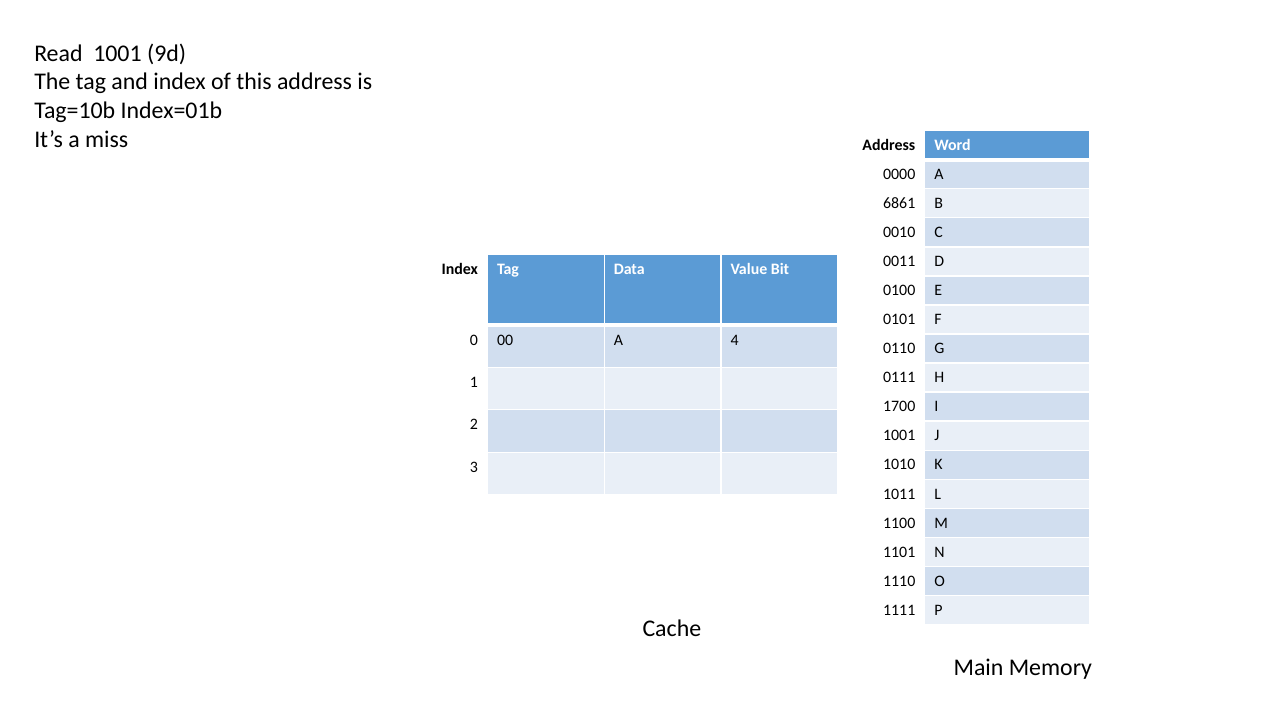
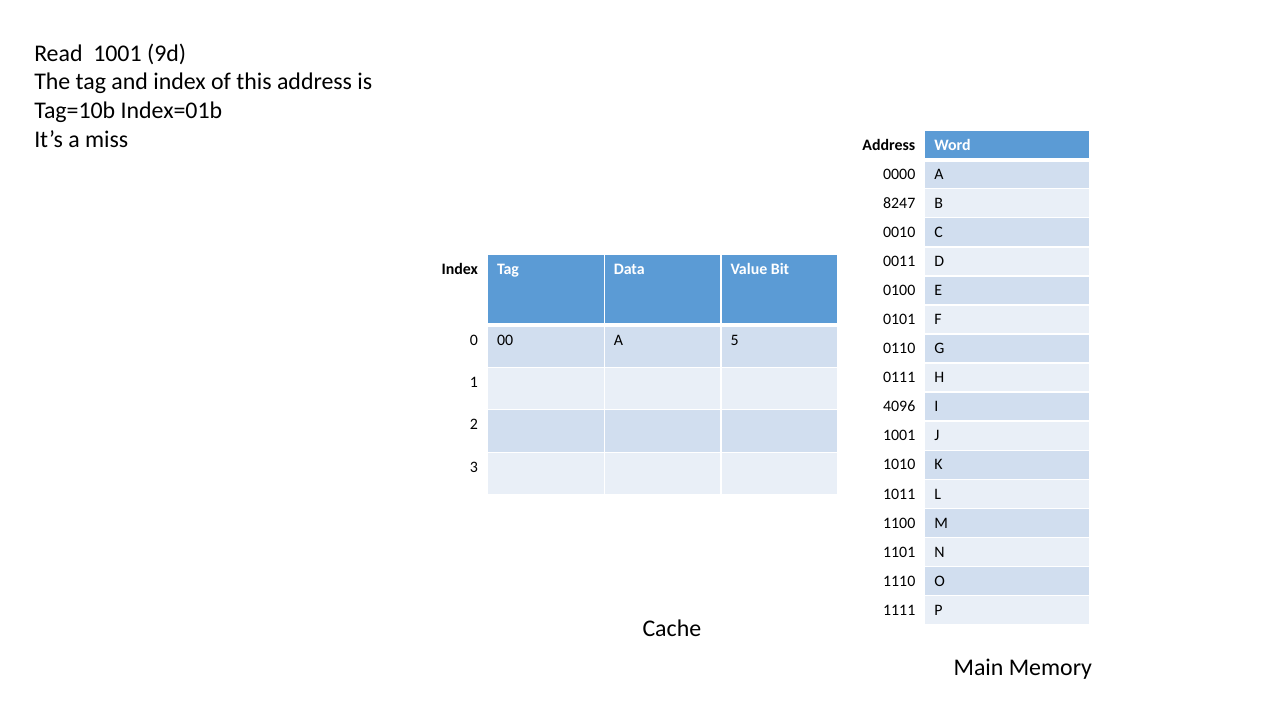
6861: 6861 -> 8247
4: 4 -> 5
1700: 1700 -> 4096
